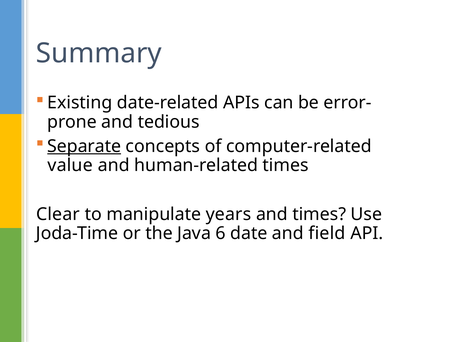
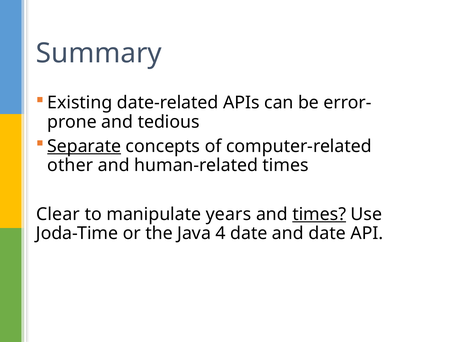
value: value -> other
times at (319, 214) underline: none -> present
6: 6 -> 4
and field: field -> date
